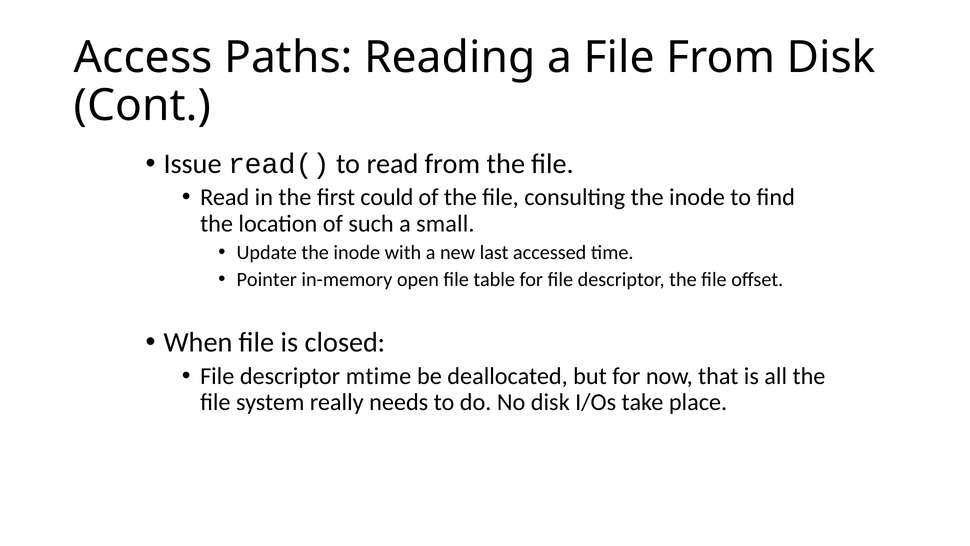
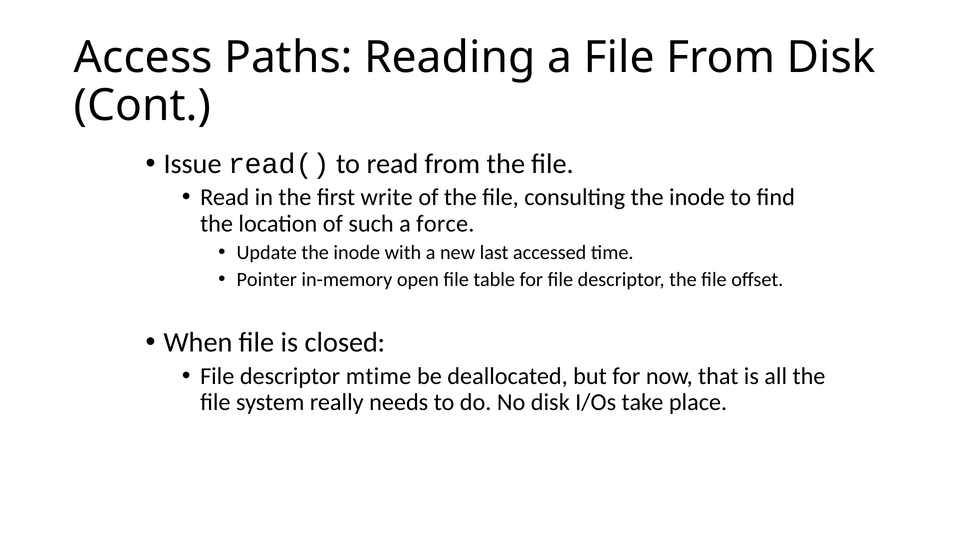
could: could -> write
small: small -> force
